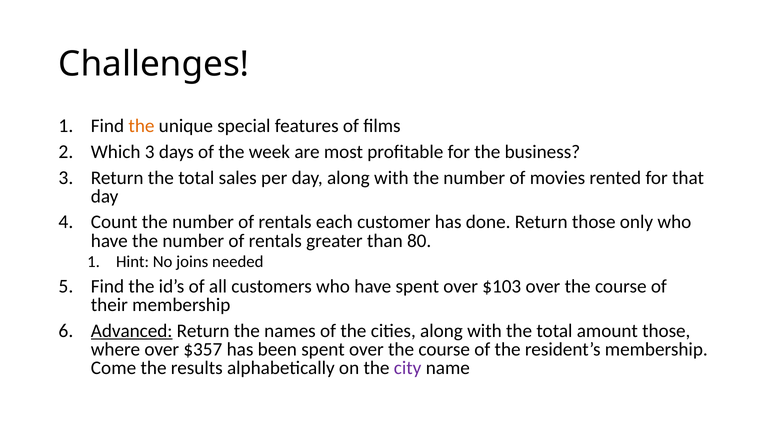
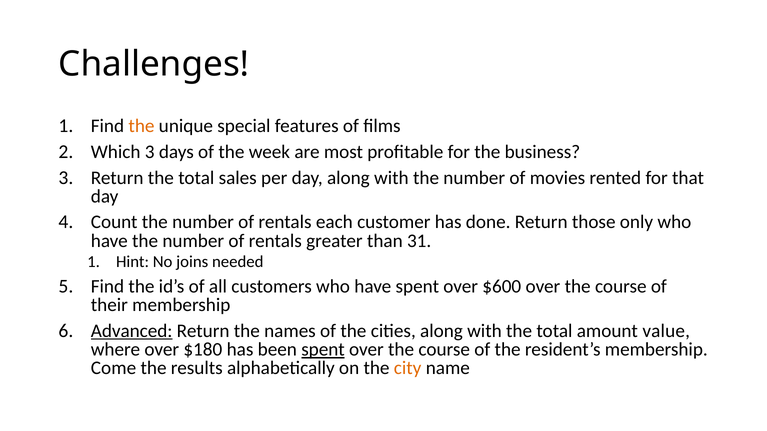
80: 80 -> 31
$103: $103 -> $600
amount those: those -> value
$357: $357 -> $180
spent at (323, 350) underline: none -> present
city colour: purple -> orange
